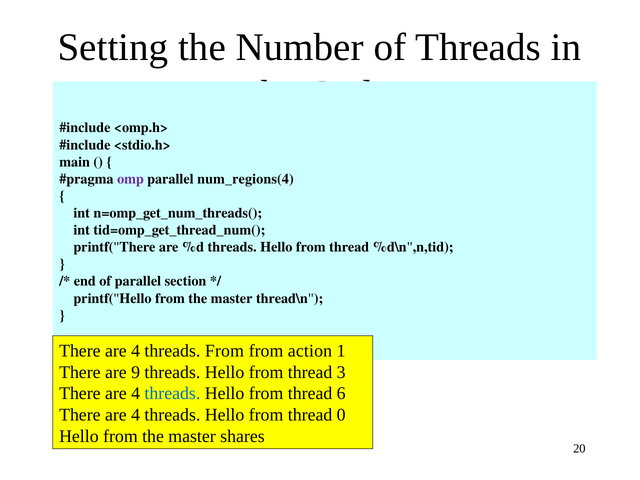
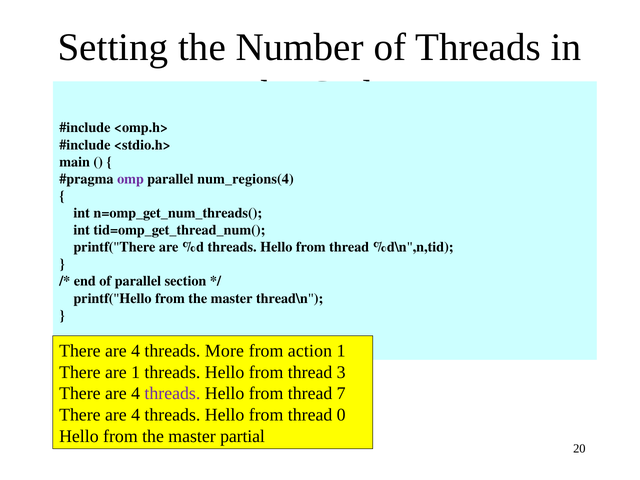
threads From: From -> More
are 9: 9 -> 1
threads at (172, 394) colour: blue -> purple
6: 6 -> 7
shares: shares -> partial
